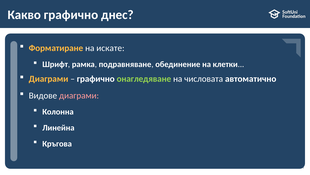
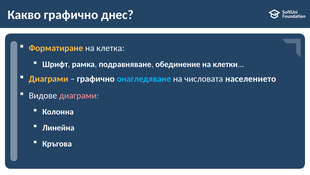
искате: искате -> клетка
онагледяване colour: light green -> light blue
автоматично: автоматично -> населението
